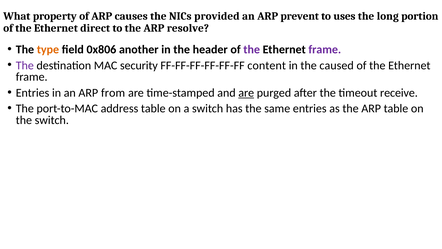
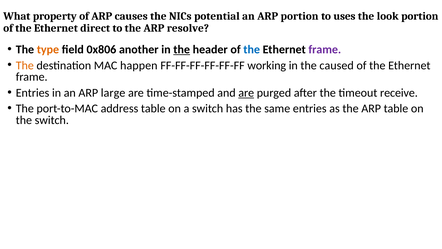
provided: provided -> potential
ARP prevent: prevent -> portion
long: long -> look
the at (182, 50) underline: none -> present
the at (252, 50) colour: purple -> blue
The at (25, 65) colour: purple -> orange
security: security -> happen
content: content -> working
from: from -> large
